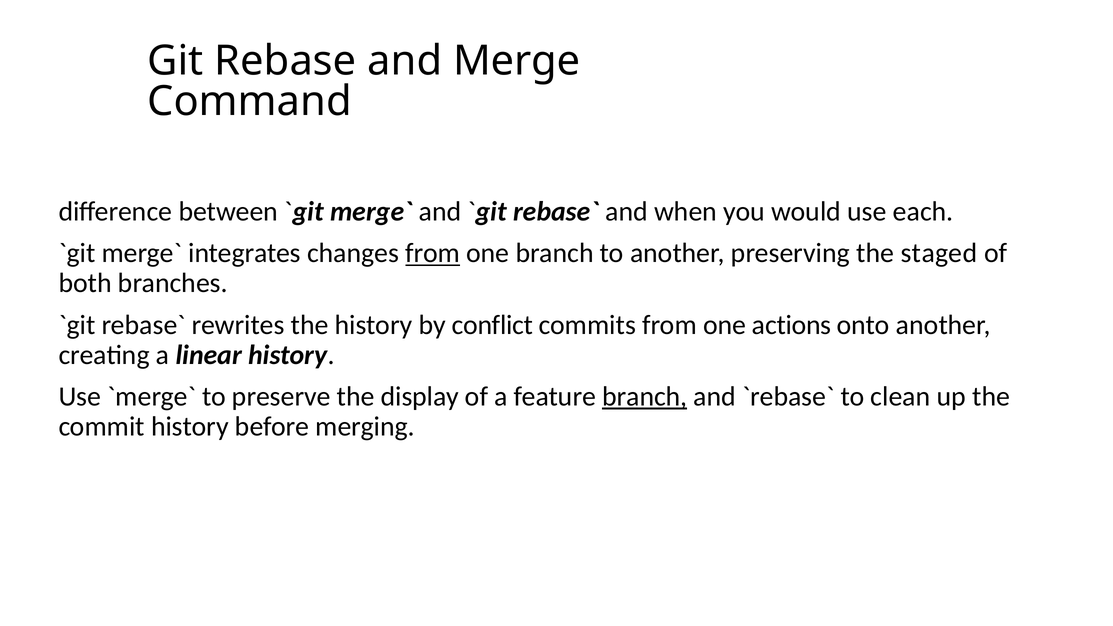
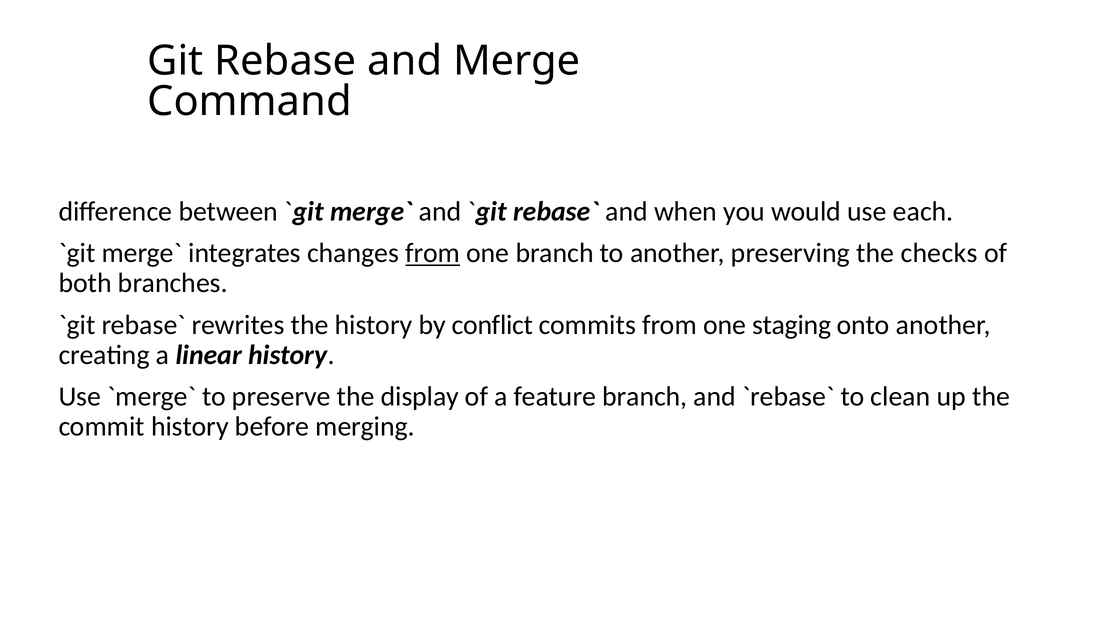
staged: staged -> checks
actions: actions -> staging
branch at (645, 397) underline: present -> none
